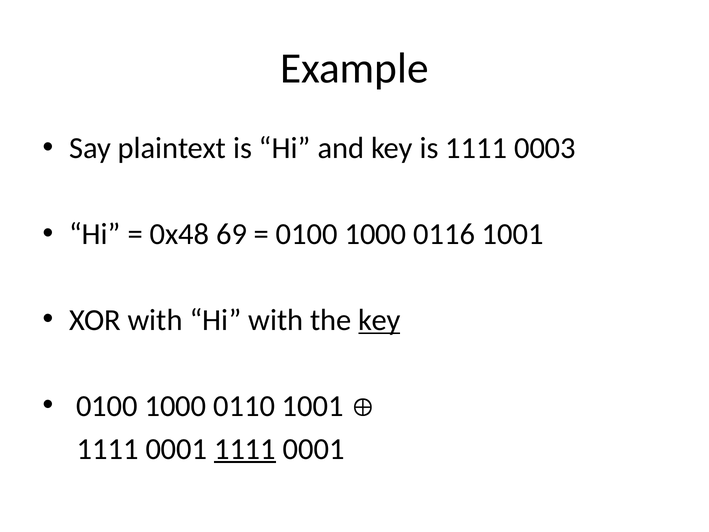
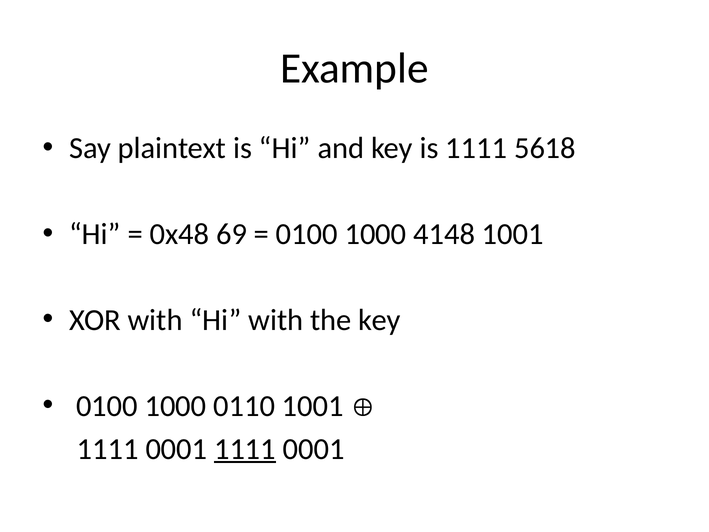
0003: 0003 -> 5618
0116: 0116 -> 4148
key at (379, 320) underline: present -> none
